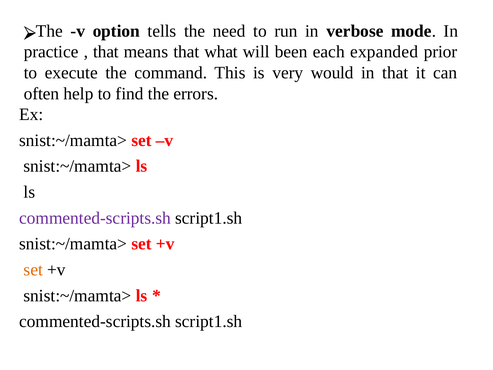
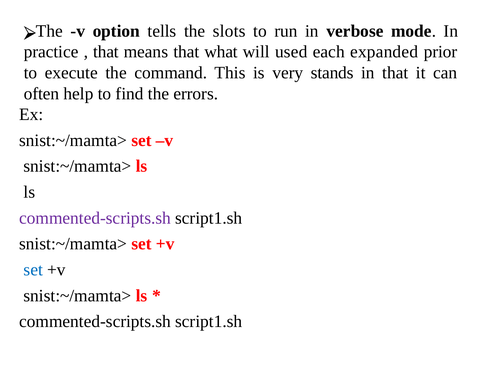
need: need -> slots
been: been -> used
would: would -> stands
set at (33, 269) colour: orange -> blue
